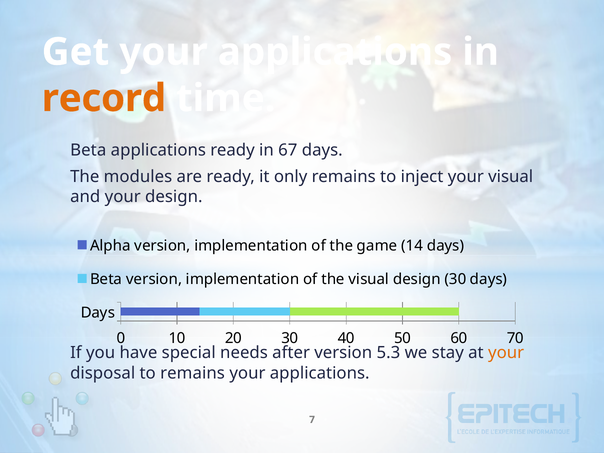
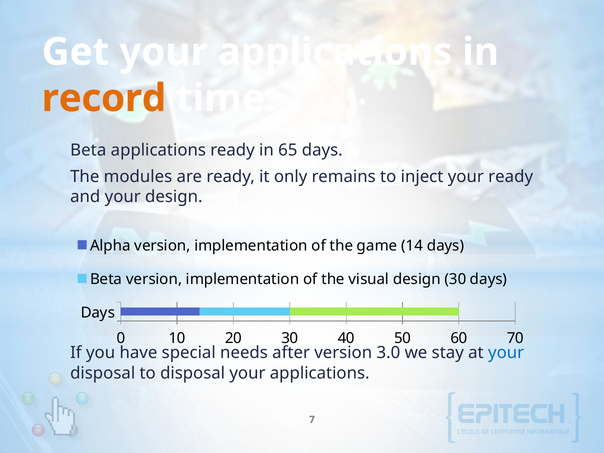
67: 67 -> 65
your visual: visual -> ready
5.3: 5.3 -> 3.0
your at (506, 353) colour: orange -> blue
to remains: remains -> disposal
